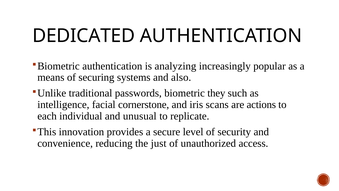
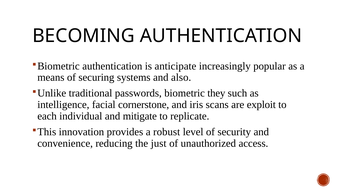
DEDICATED: DEDICATED -> BECOMING
analyzing: analyzing -> anticipate
actions: actions -> exploit
unusual: unusual -> mitigate
secure: secure -> robust
